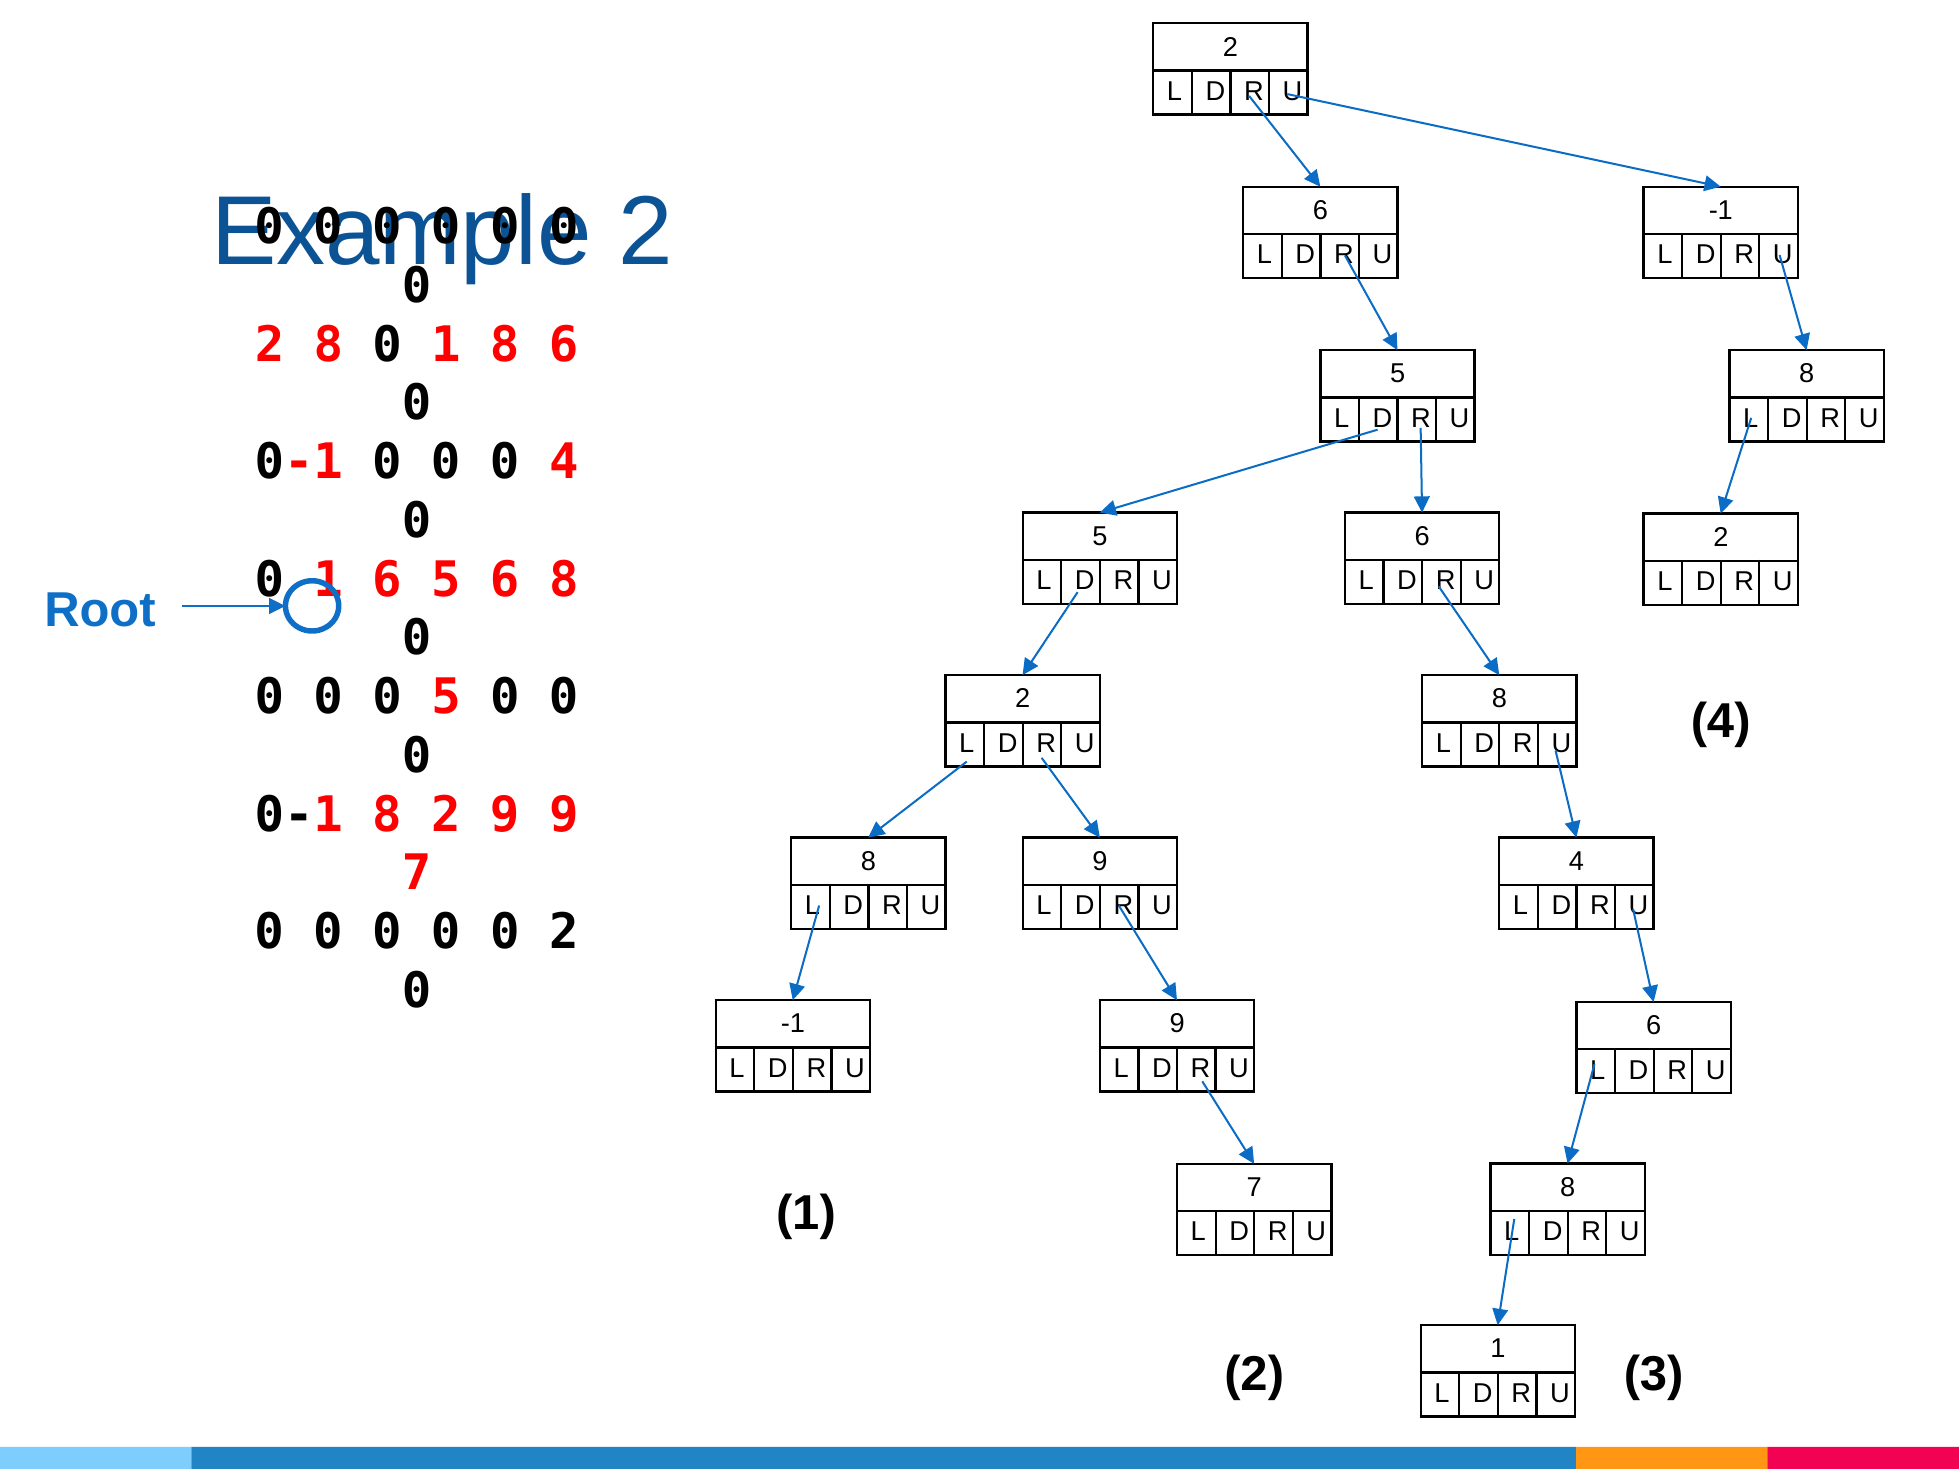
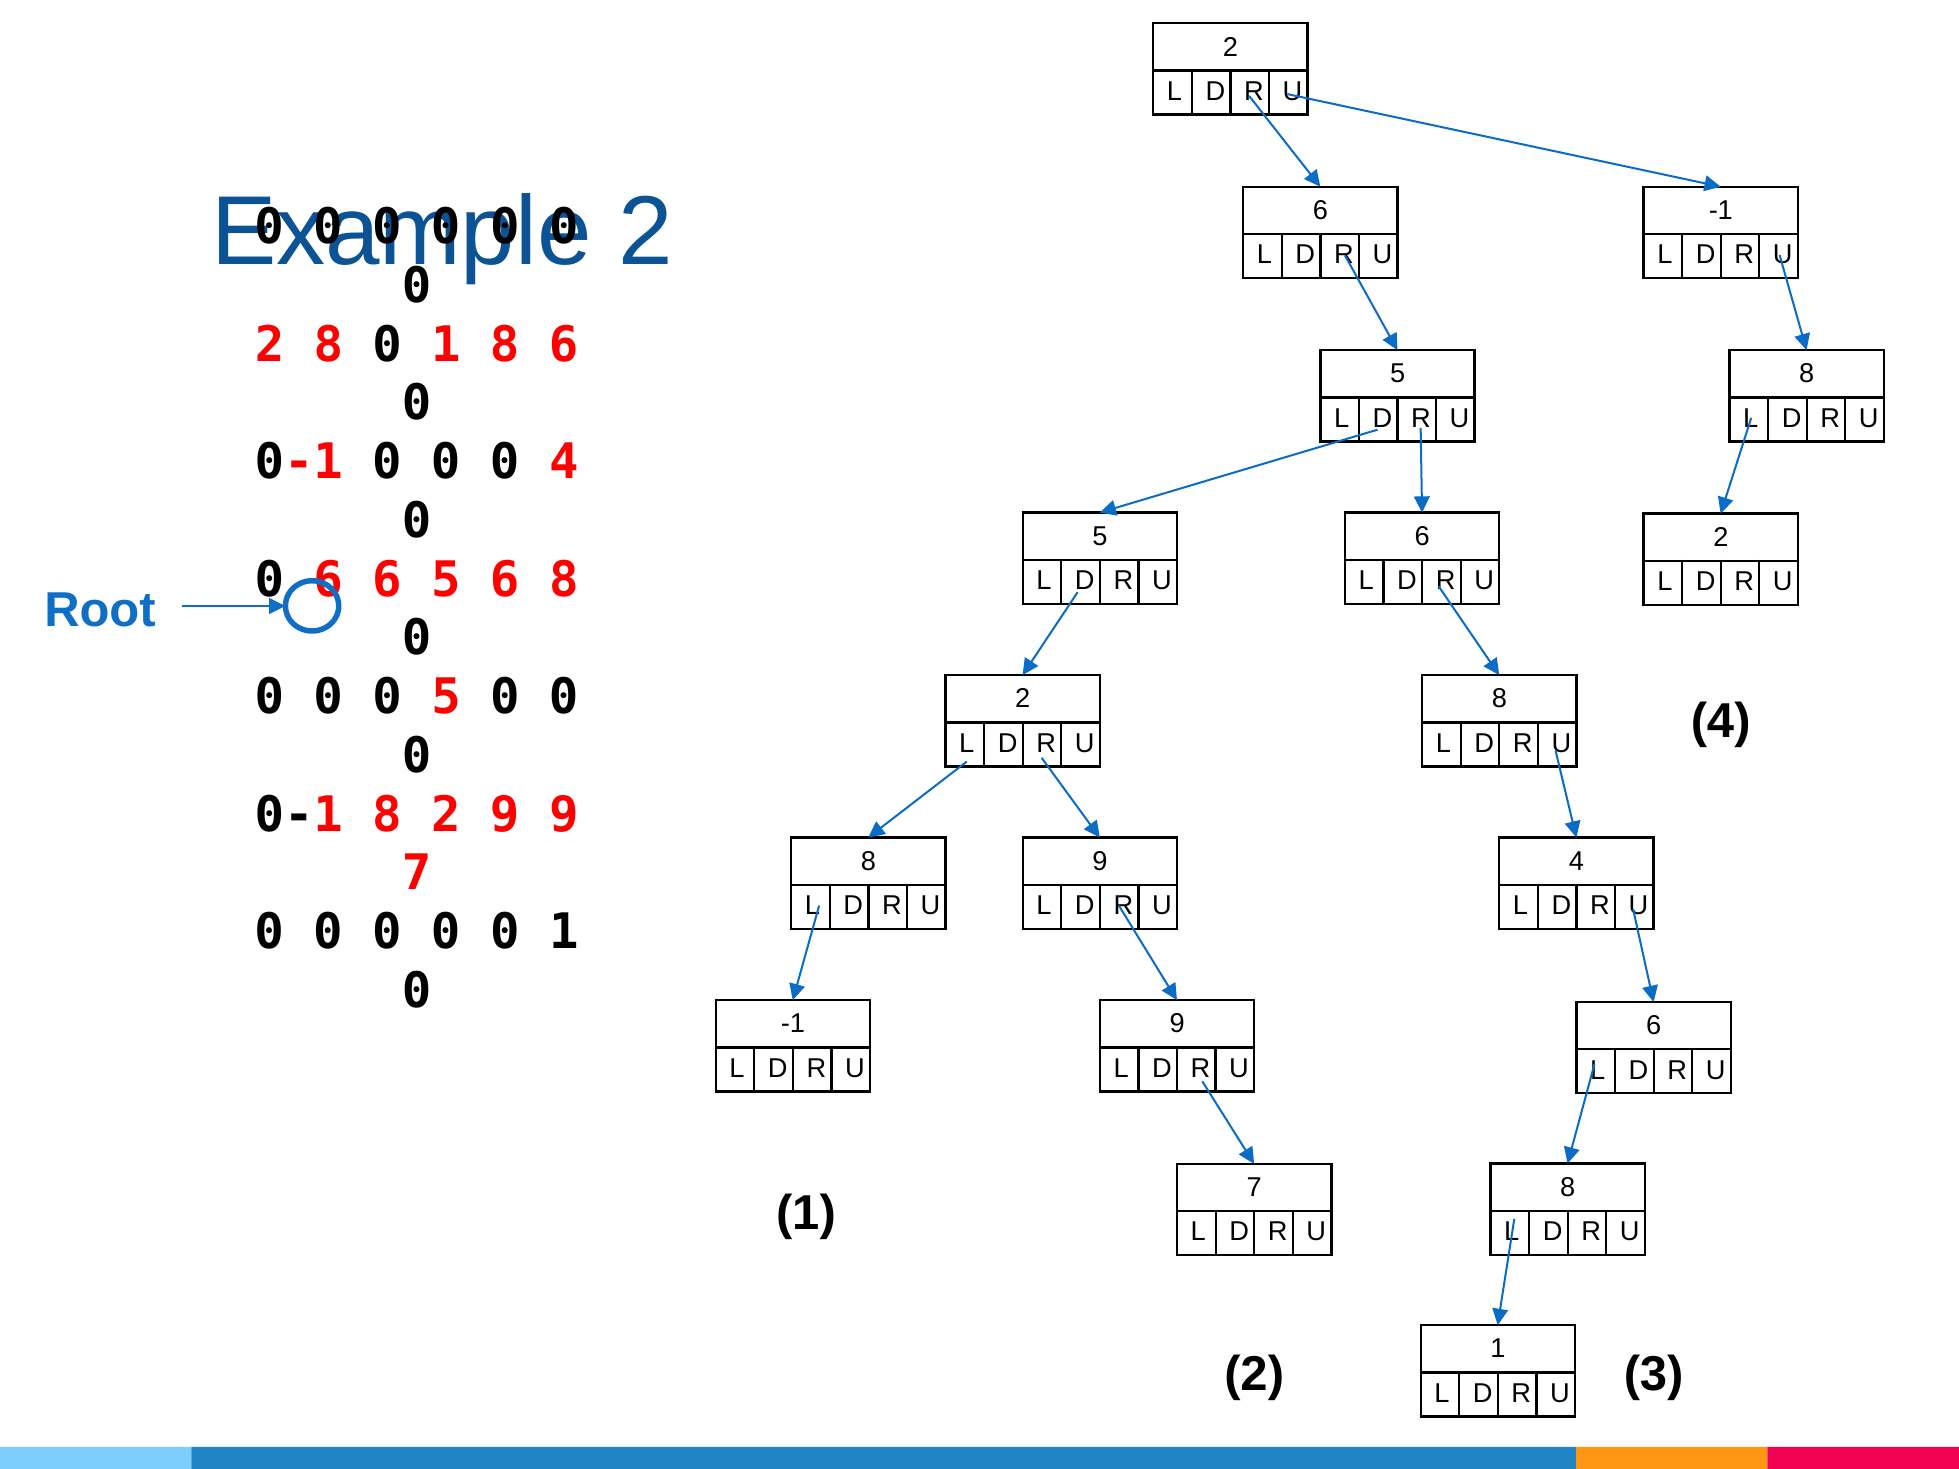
1 at (328, 580): 1 -> 6
2 at (564, 933): 2 -> 1
